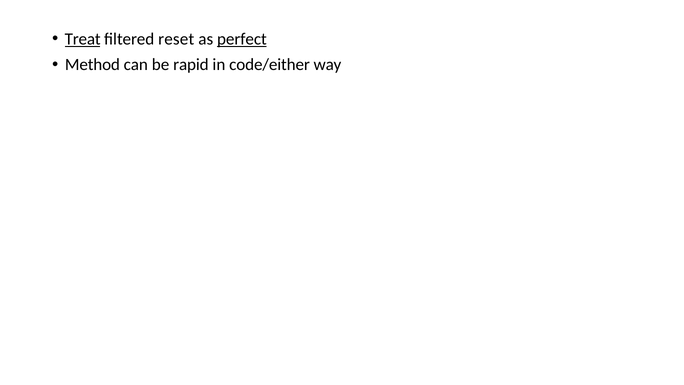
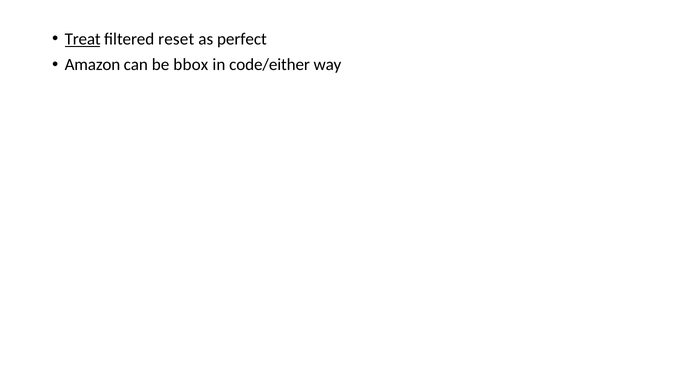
perfect underline: present -> none
Method: Method -> Amazon
rapid: rapid -> bbox
